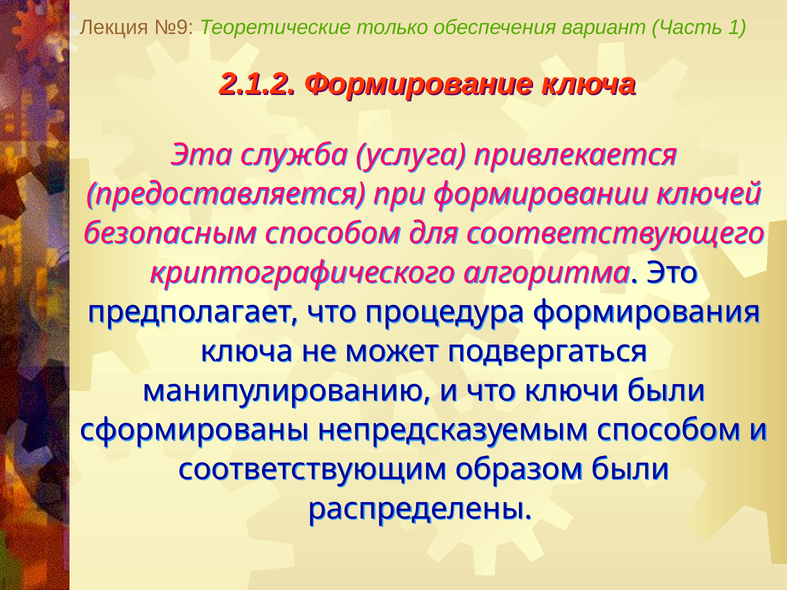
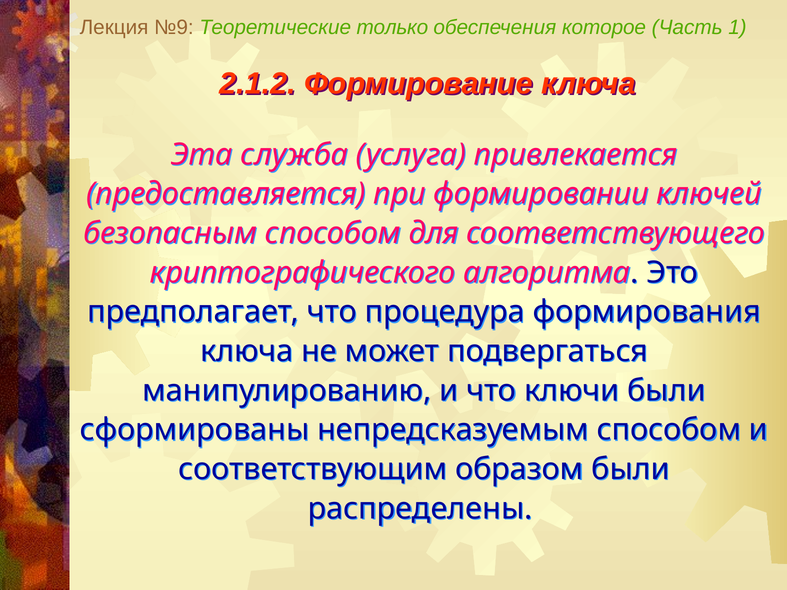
вариант: вариант -> которое
